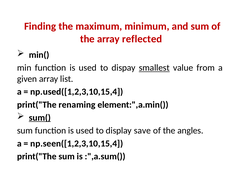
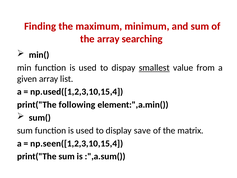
reflected: reflected -> searching
renaming: renaming -> following
sum( underline: present -> none
angles: angles -> matrix
